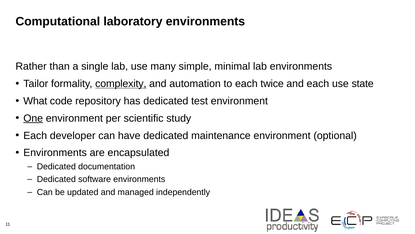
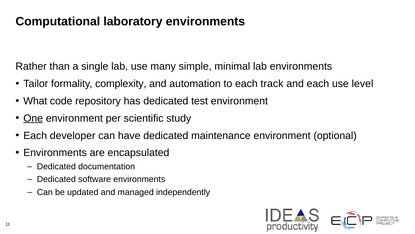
complexity underline: present -> none
twice: twice -> track
state: state -> level
